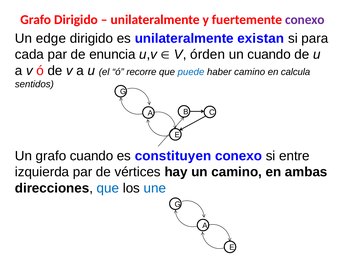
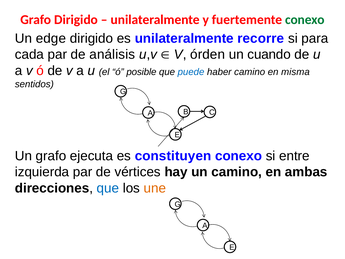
conexo at (305, 20) colour: purple -> green
existan: existan -> recorre
enuncia: enuncia -> análisis
recorre: recorre -> posible
calcula: calcula -> misma
grafo cuando: cuando -> ejecuta
une colour: blue -> orange
